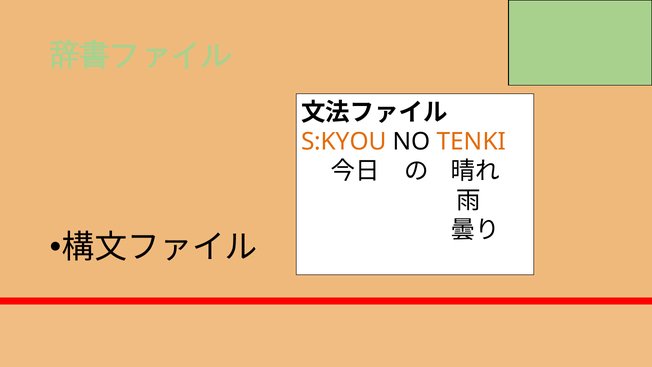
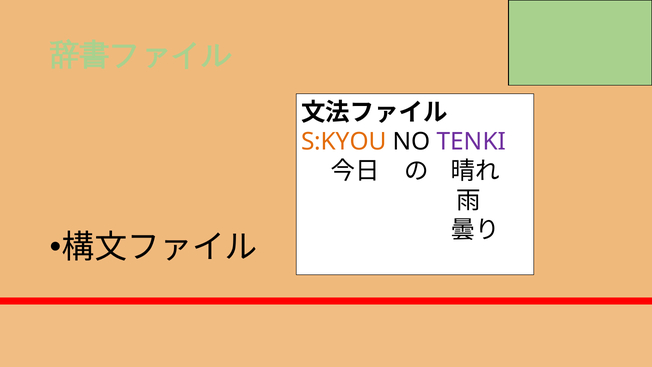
TENKI colour: orange -> purple
